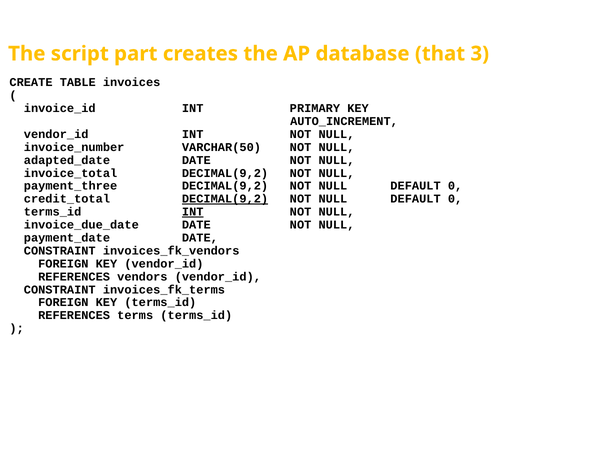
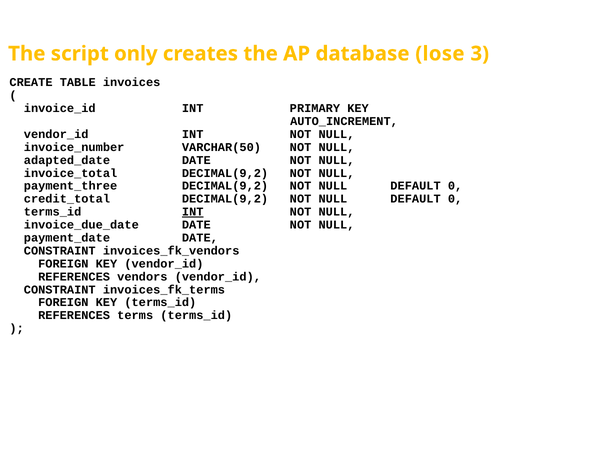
part: part -> only
that: that -> lose
DECIMAL(9,2 at (225, 199) underline: present -> none
